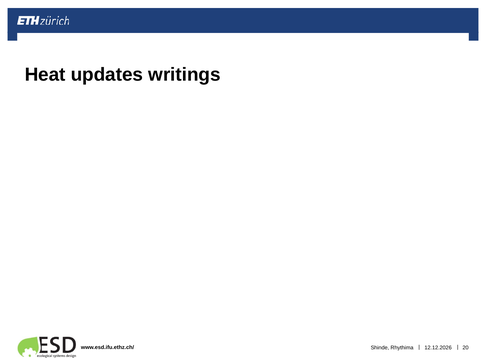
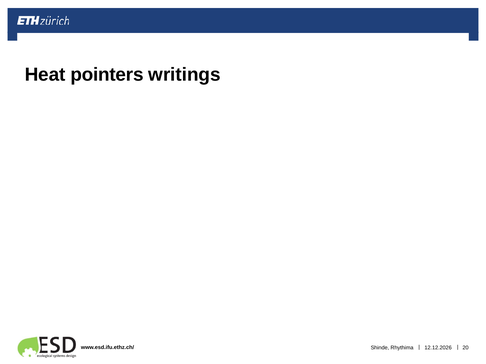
updates: updates -> pointers
